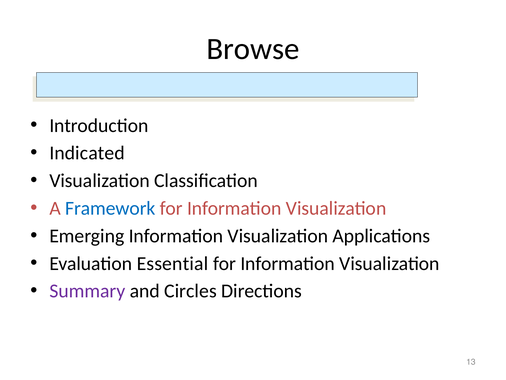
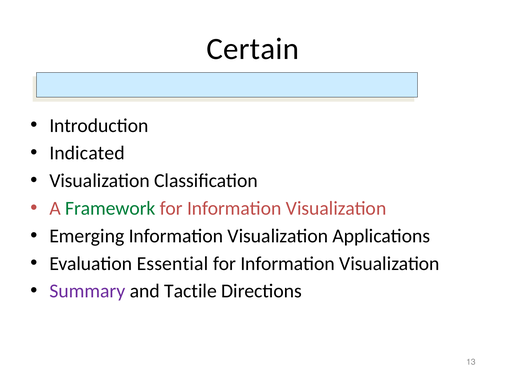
Browse: Browse -> Certain
Framework colour: blue -> green
Circles: Circles -> Tactile
